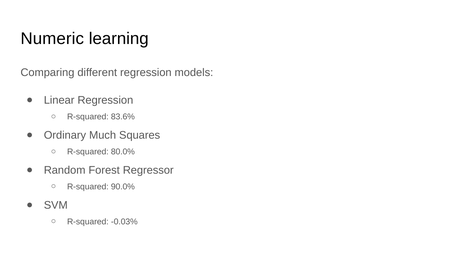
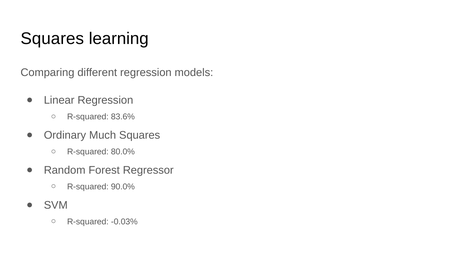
Numeric at (52, 39): Numeric -> Squares
